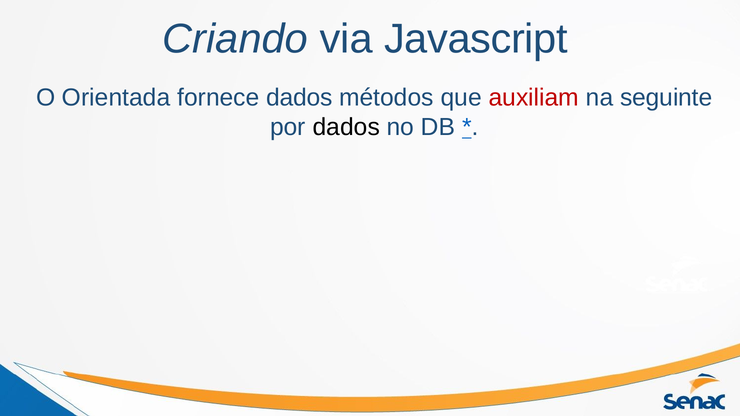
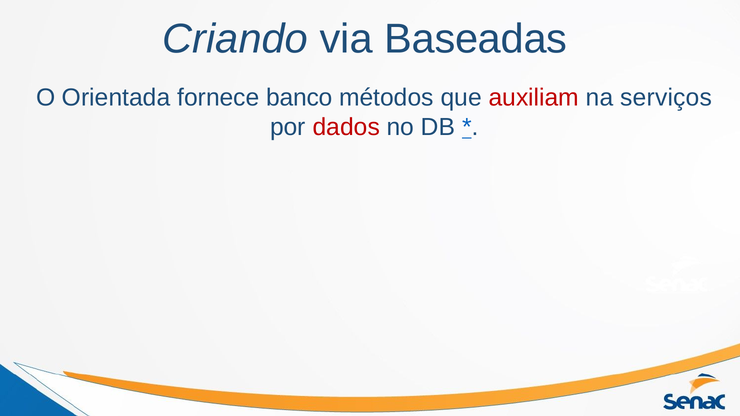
Javascript: Javascript -> Baseadas
fornece dados: dados -> banco
seguinte: seguinte -> serviços
dados at (346, 127) colour: black -> red
